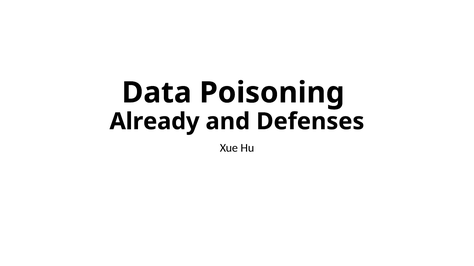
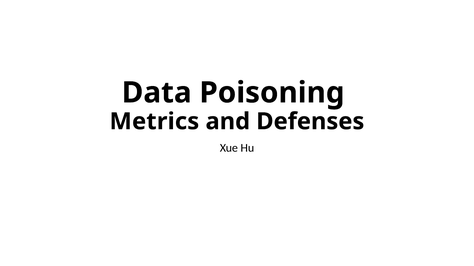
Already: Already -> Metrics
